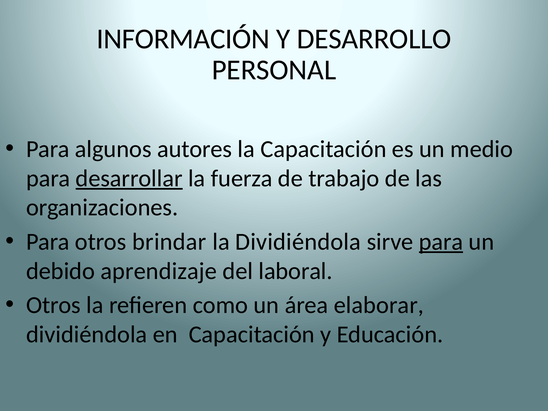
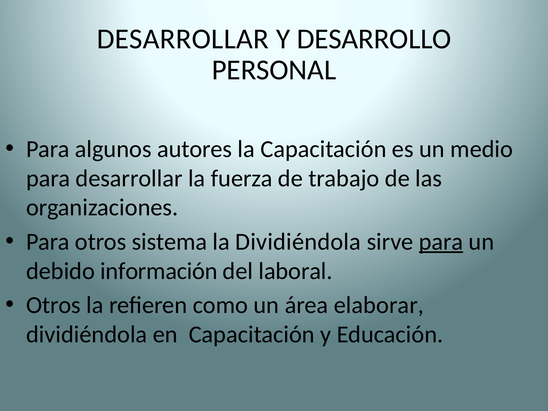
INFORMACIÓN at (183, 39): INFORMACIÓN -> DESARROLLAR
desarrollar at (129, 178) underline: present -> none
brindar: brindar -> sistema
aprendizaje: aprendizaje -> información
